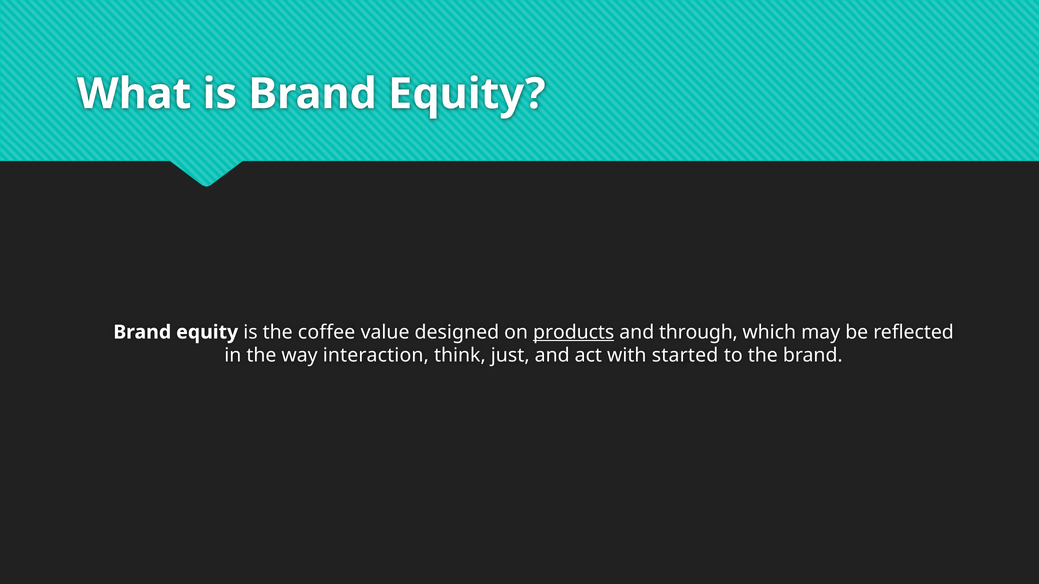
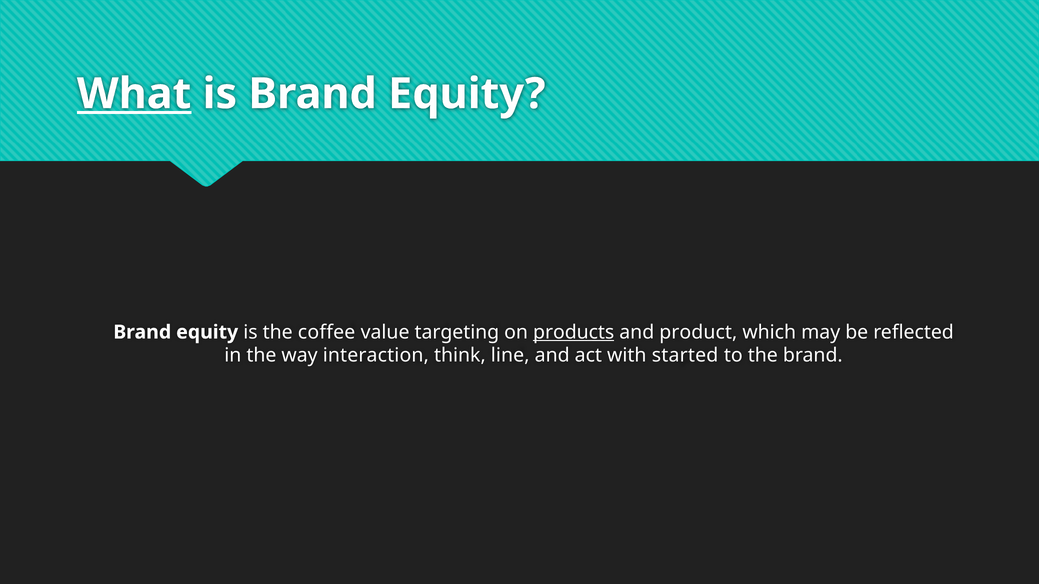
What underline: none -> present
designed: designed -> targeting
through: through -> product
just: just -> line
